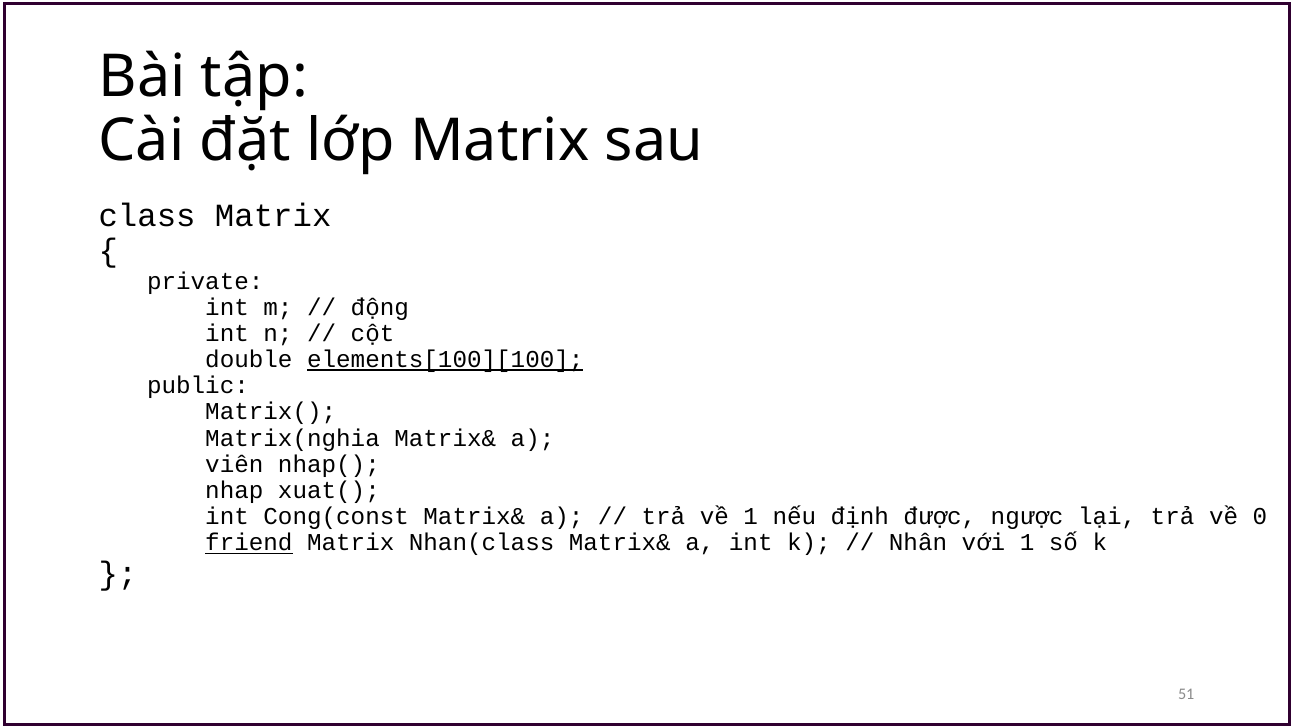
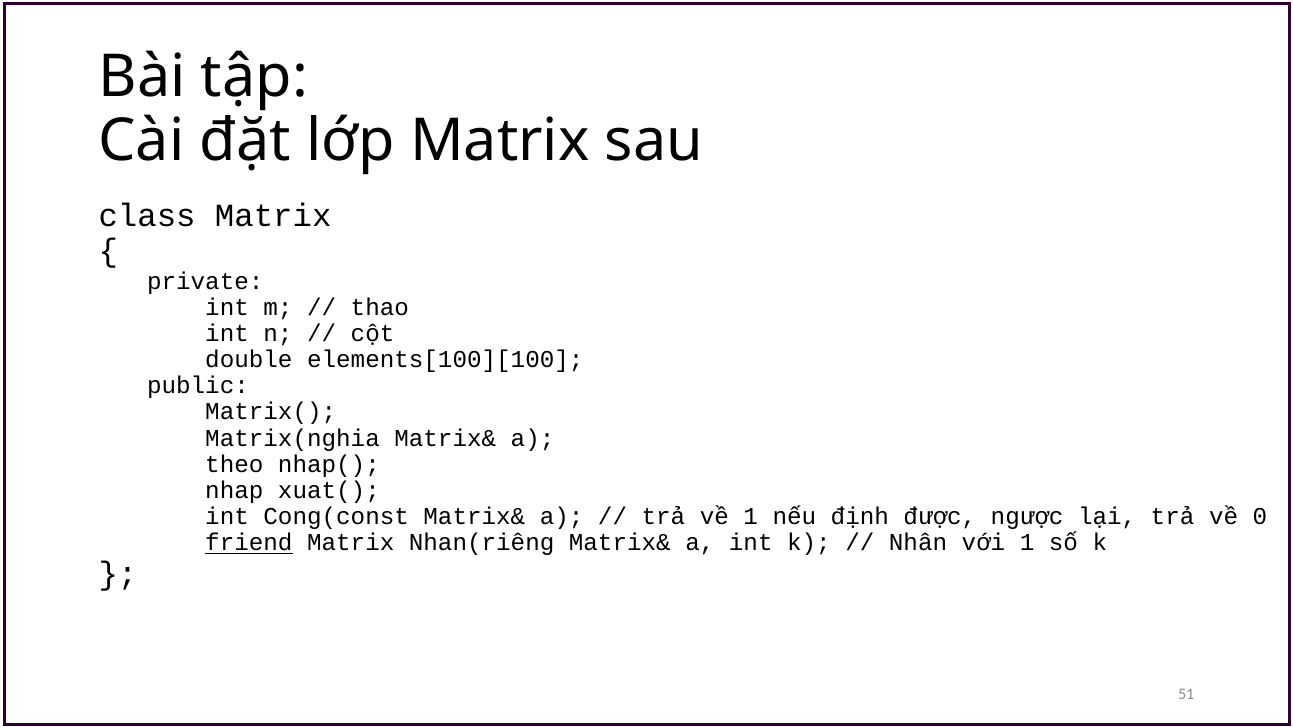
động: động -> thao
elements[100][100 underline: present -> none
viên: viên -> theo
Nhan(class: Nhan(class -> Nhan(riêng
